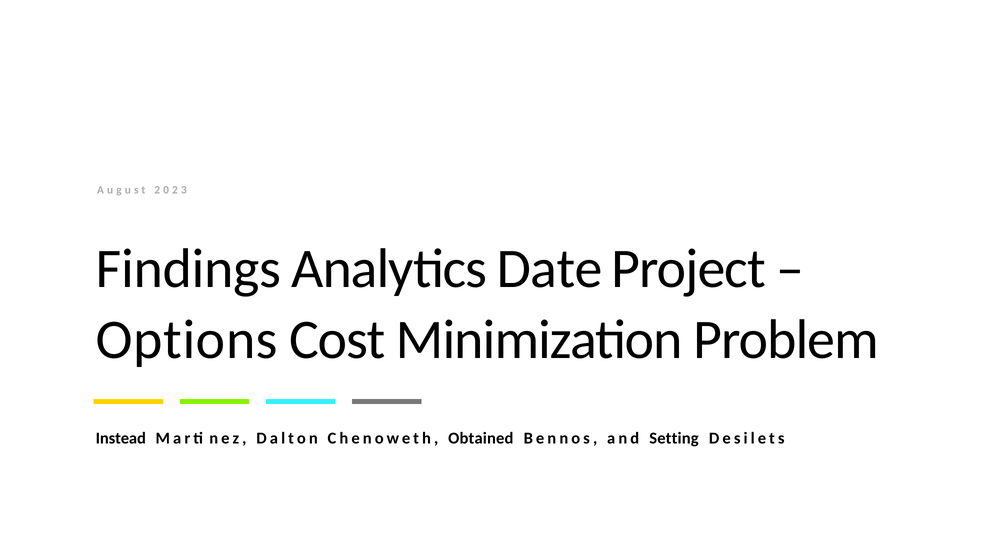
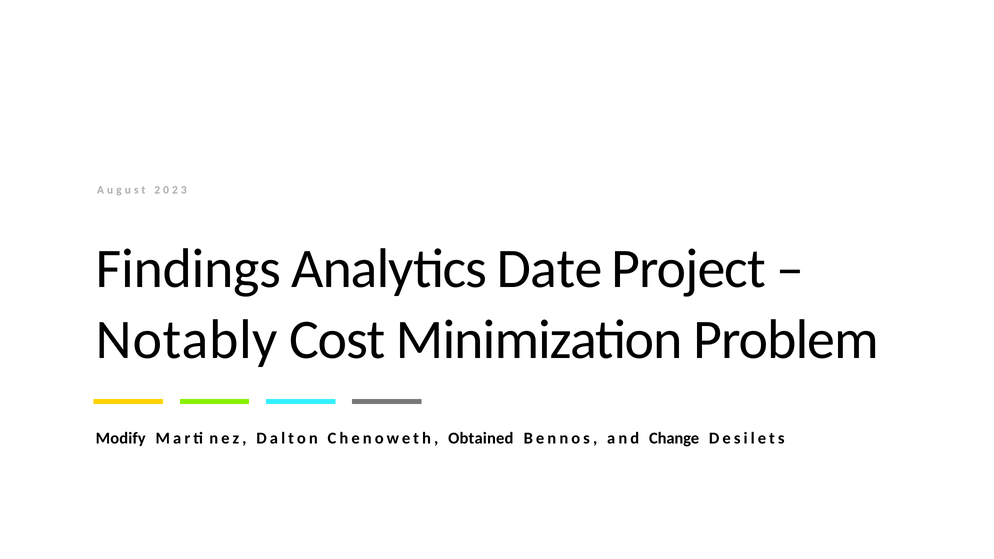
Options: Options -> Notably
Instead: Instead -> Modify
Setting: Setting -> Change
